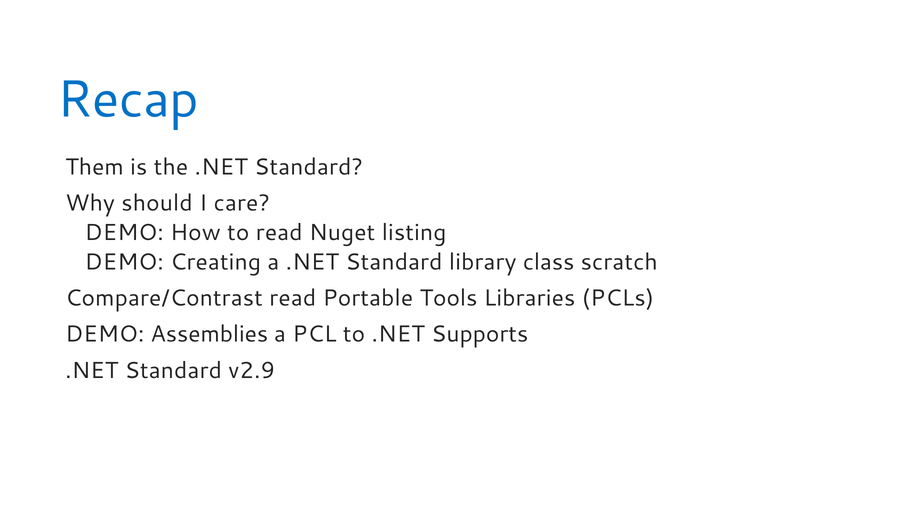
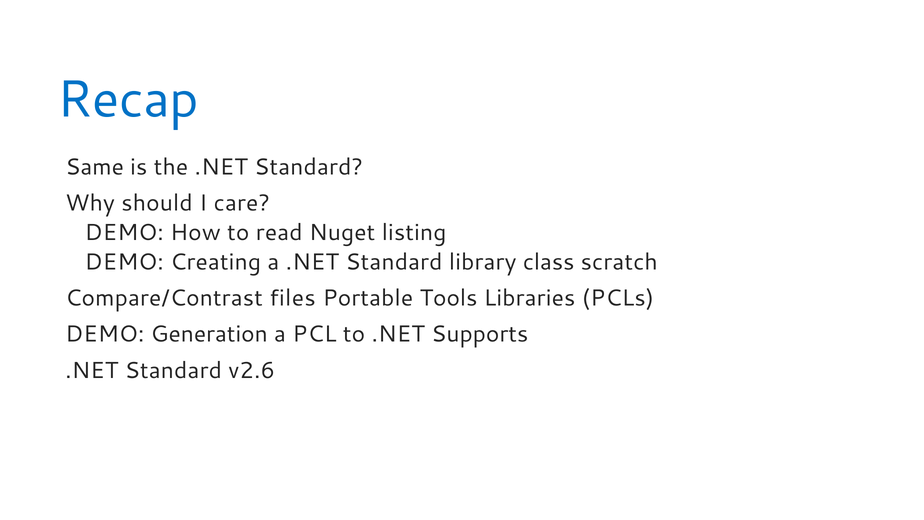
Them: Them -> Same
Compare/Contrast read: read -> files
Assemblies: Assemblies -> Generation
v2.9: v2.9 -> v2.6
